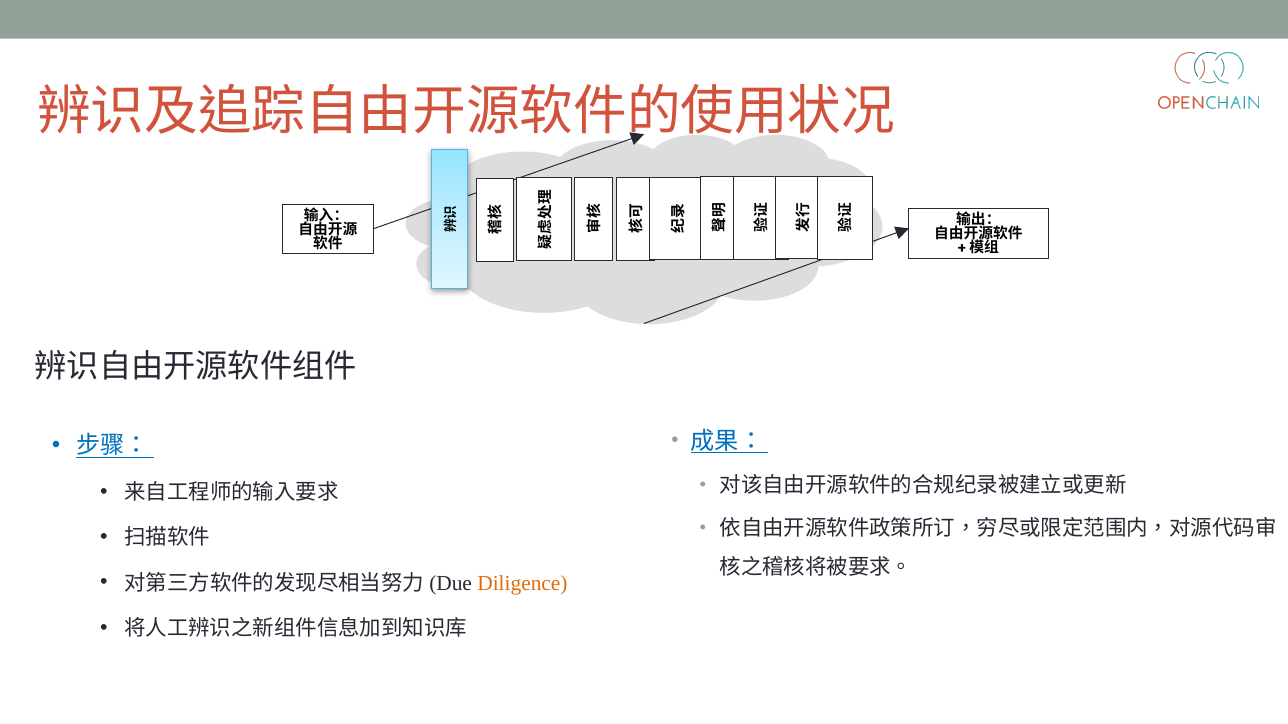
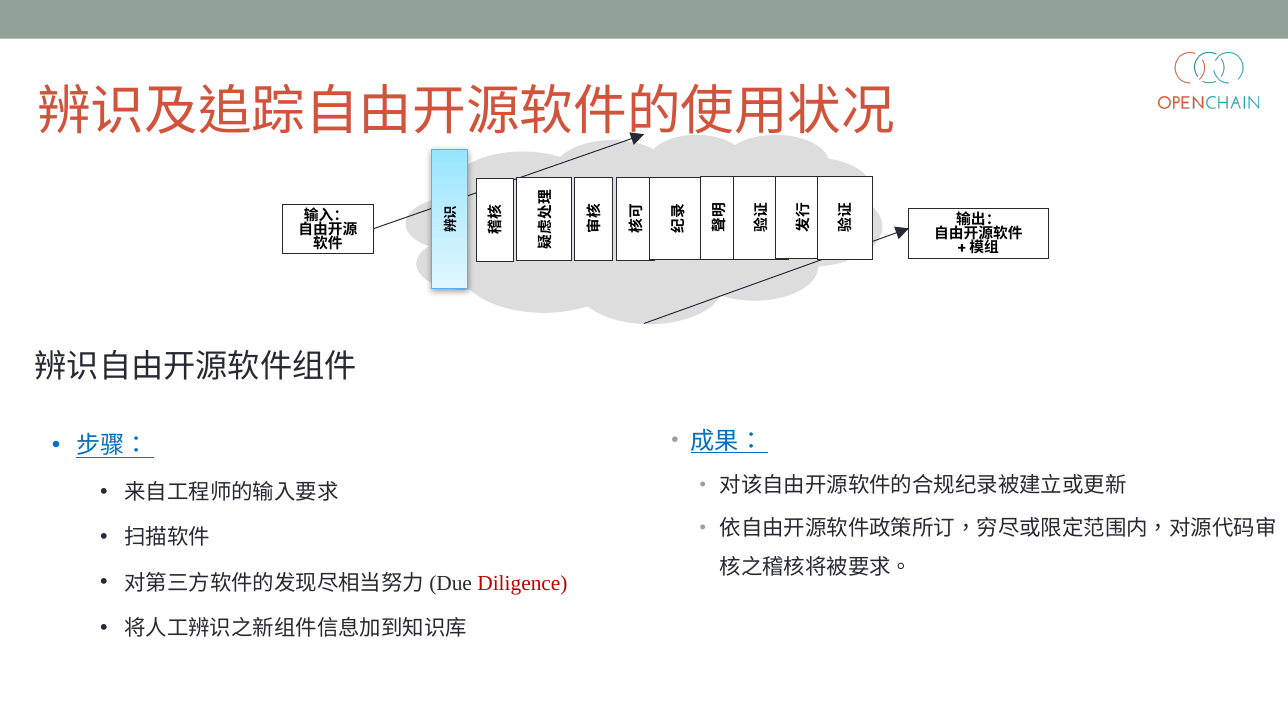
Diligence colour: orange -> red
